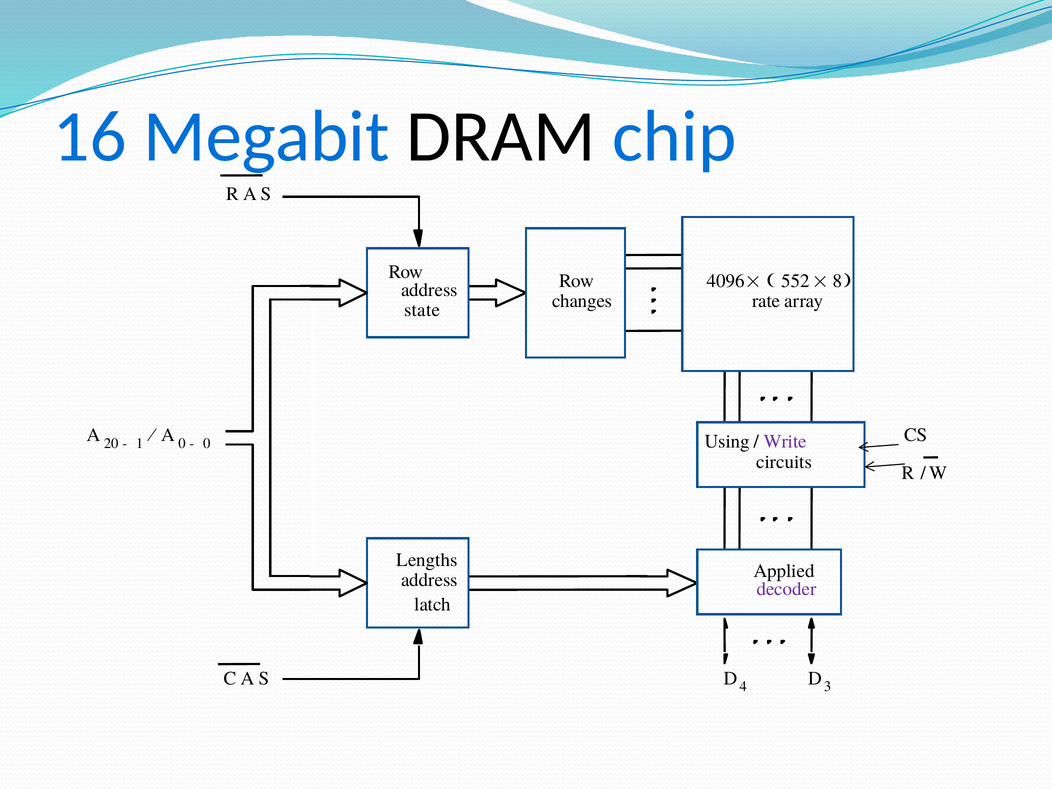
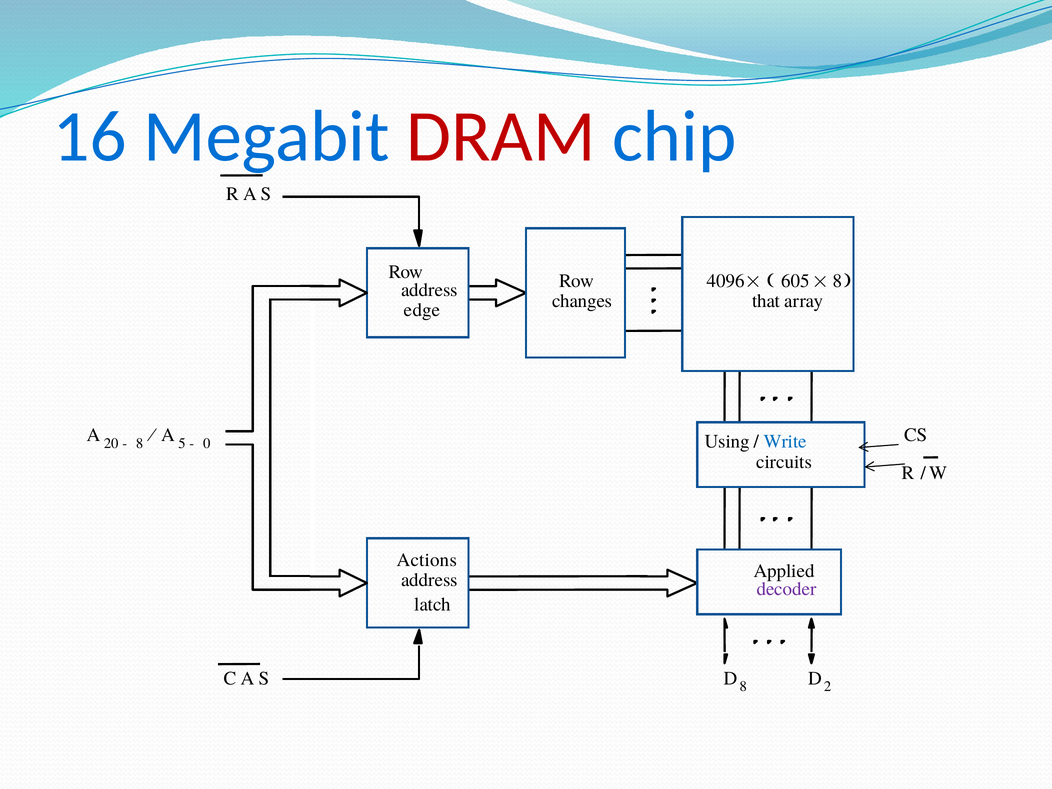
DRAM colour: black -> red
552: 552 -> 605
rate: rate -> that
state: state -> edge
20 1: 1 -> 8
Write colour: purple -> blue
A 0: 0 -> 5
Lengths: Lengths -> Actions
D 4: 4 -> 8
3: 3 -> 2
